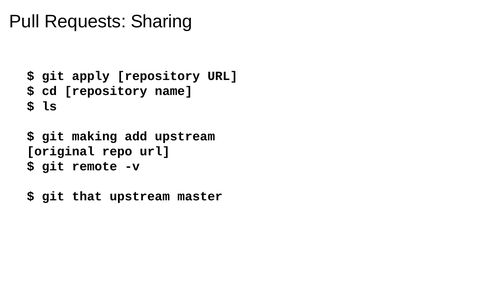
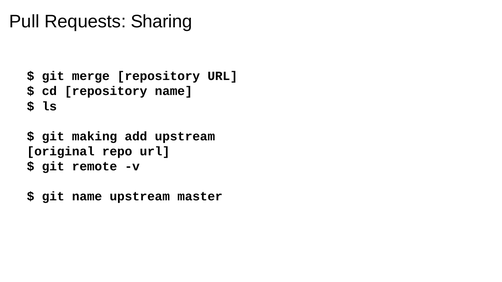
apply: apply -> merge
git that: that -> name
